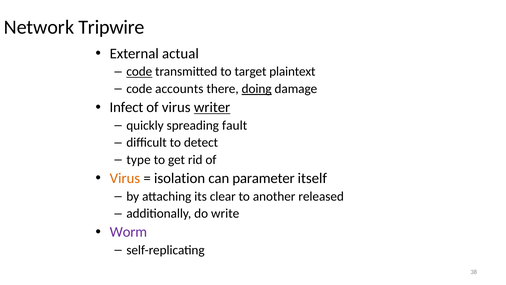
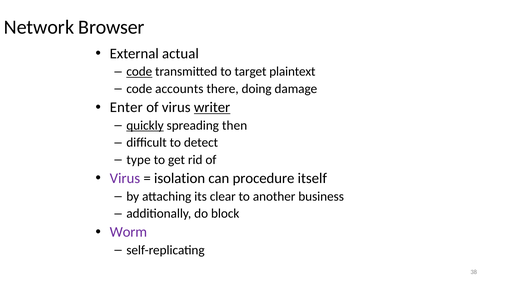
Tripwire: Tripwire -> Browser
doing underline: present -> none
Infect: Infect -> Enter
quickly underline: none -> present
fault: fault -> then
Virus at (125, 178) colour: orange -> purple
parameter: parameter -> procedure
released: released -> business
write: write -> block
